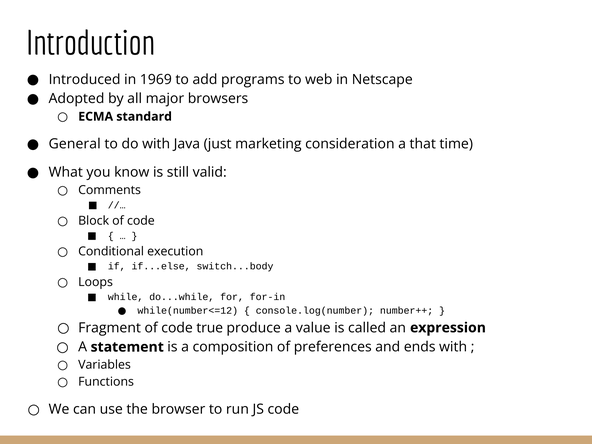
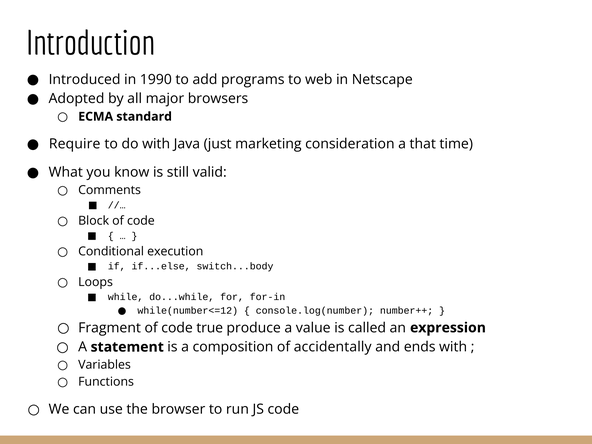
1969: 1969 -> 1990
General: General -> Require
preferences: preferences -> accidentally
